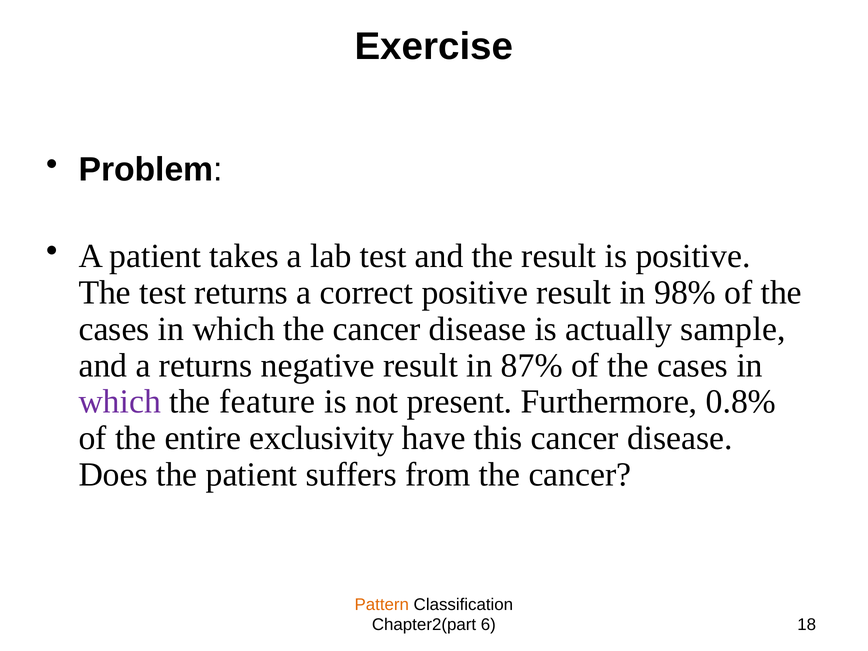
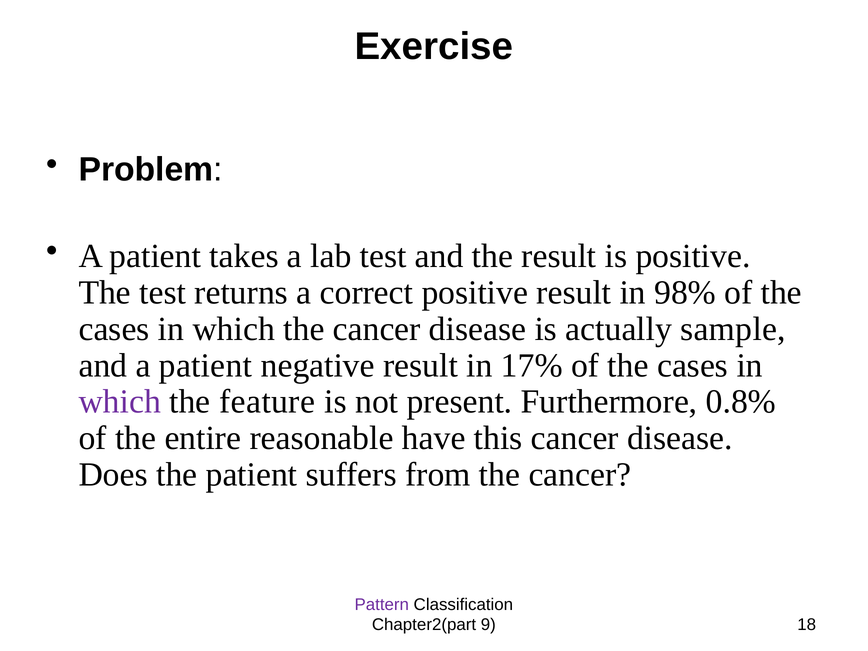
and a returns: returns -> patient
87%: 87% -> 17%
exclusivity: exclusivity -> reasonable
Pattern colour: orange -> purple
6: 6 -> 9
